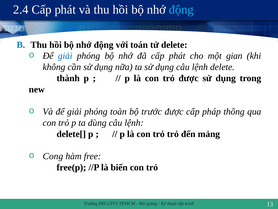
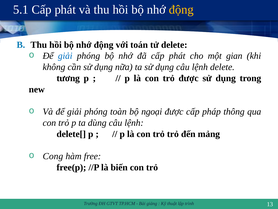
2.4: 2.4 -> 5.1
động at (181, 10) colour: light blue -> yellow
thành: thành -> tương
trước: trước -> ngoại
